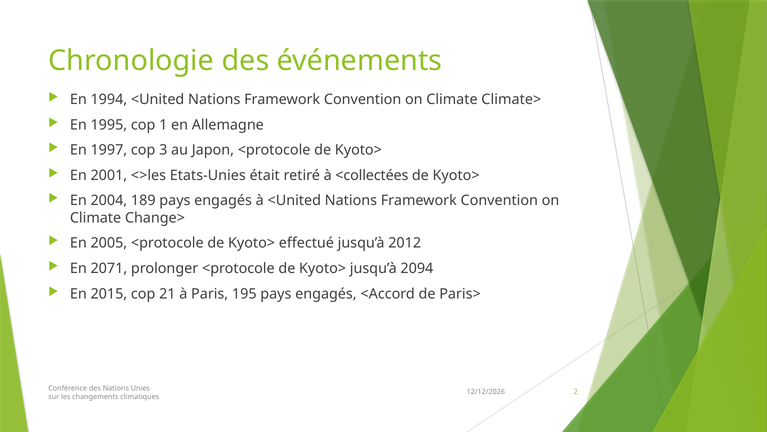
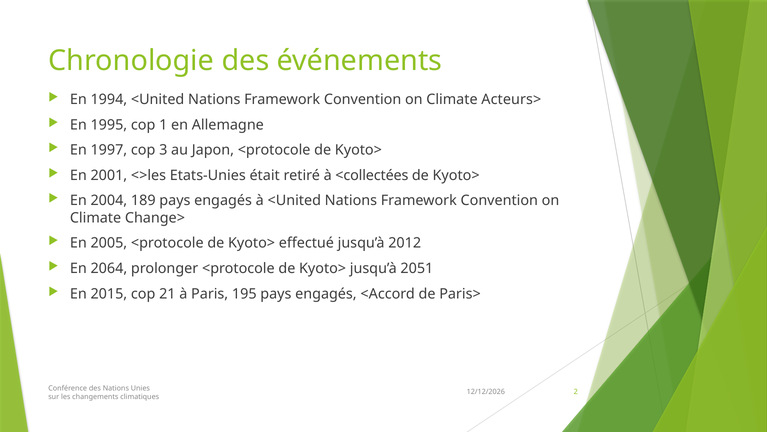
Climate>: Climate> -> Acteurs>
2071: 2071 -> 2064
2094: 2094 -> 2051
